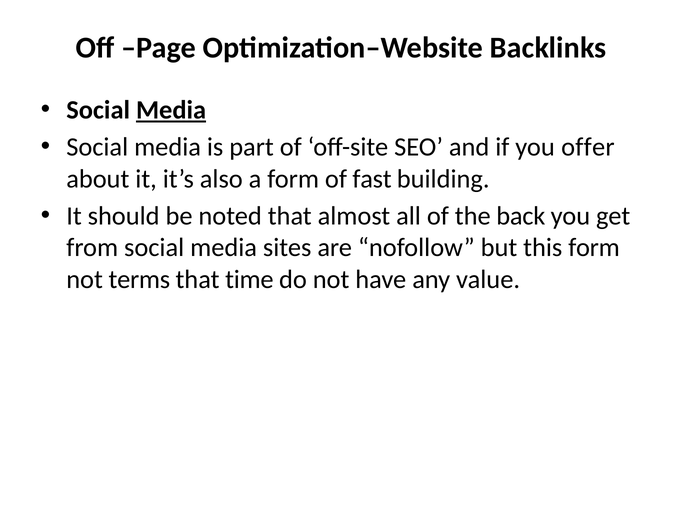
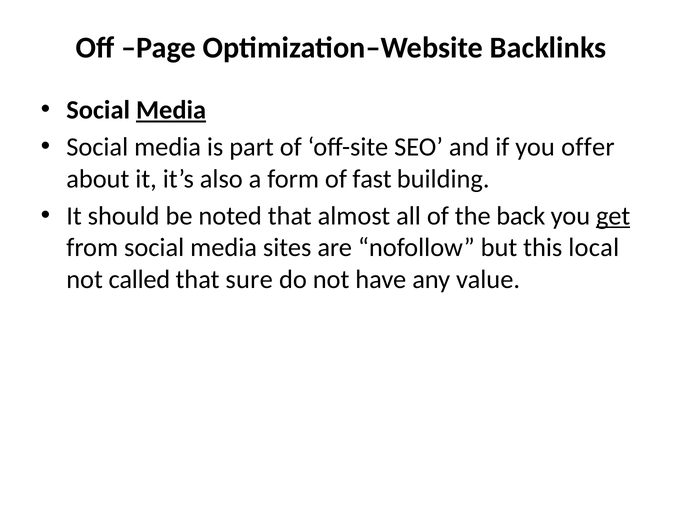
get underline: none -> present
this form: form -> local
terms: terms -> called
time: time -> sure
